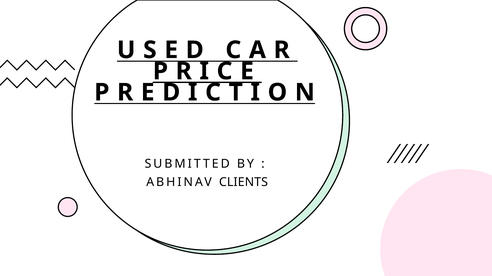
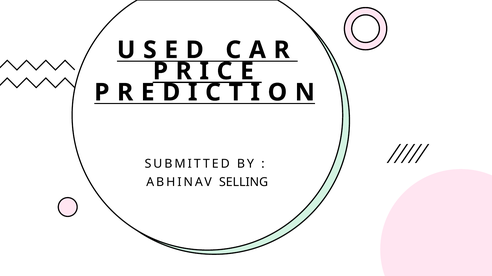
CLIENTS: CLIENTS -> SELLING
